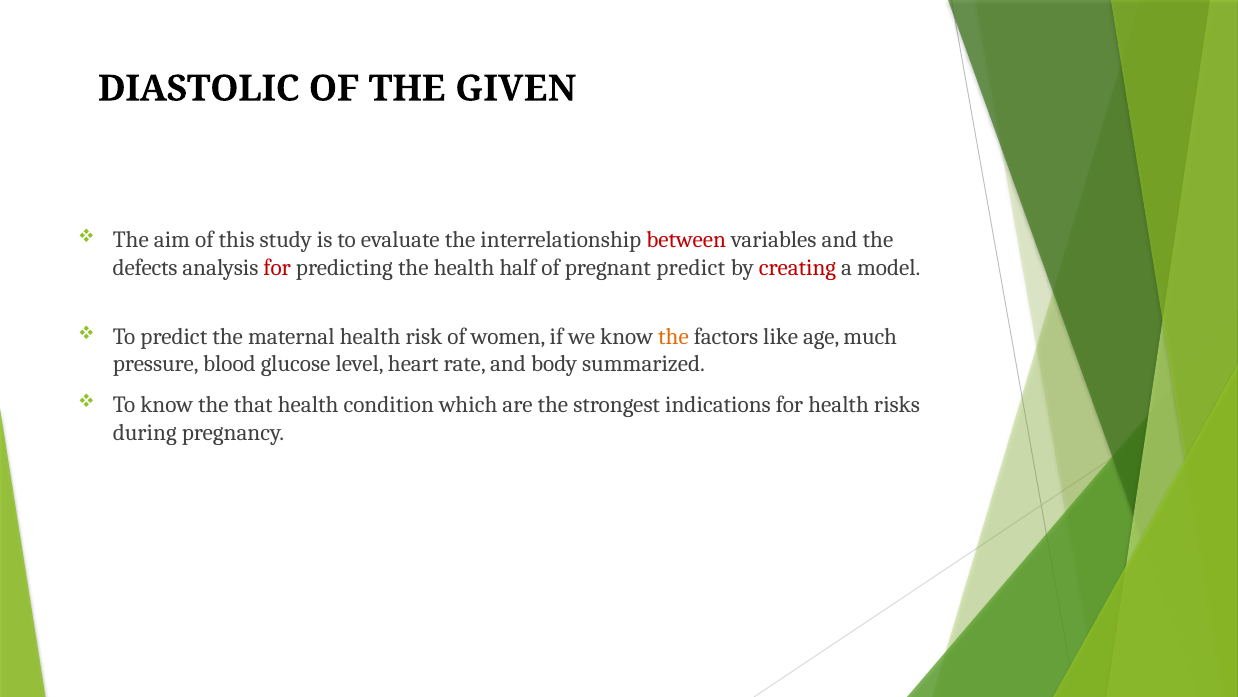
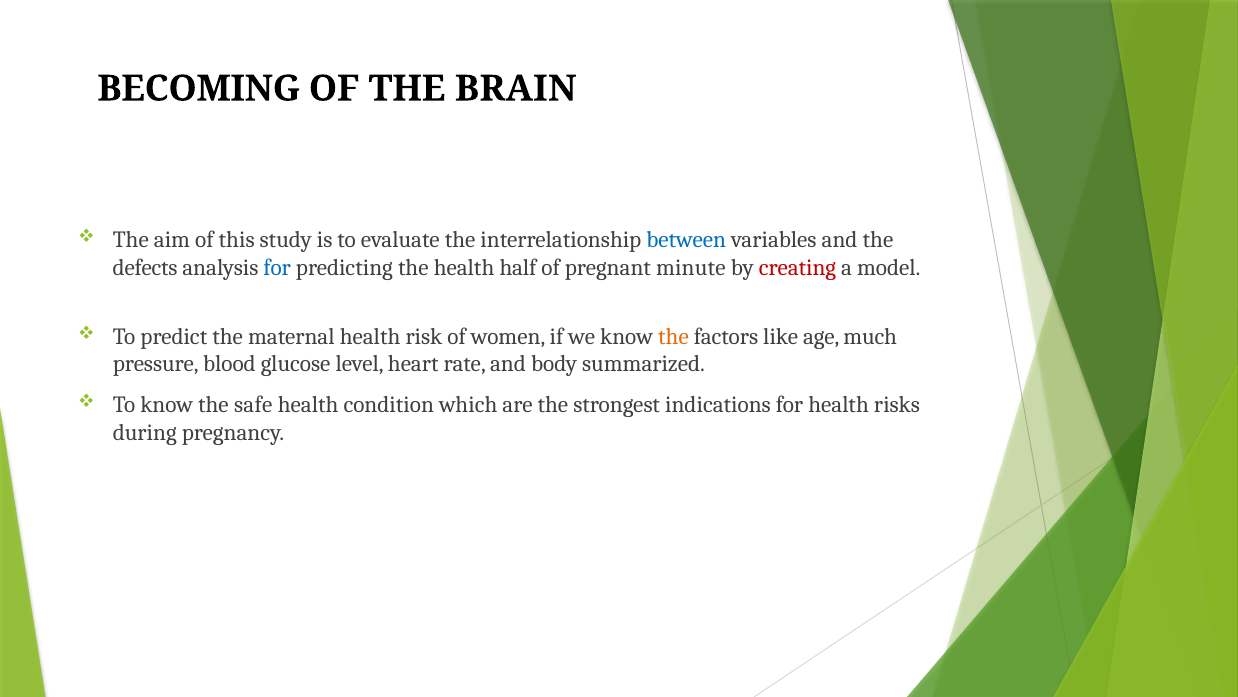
DIASTOLIC: DIASTOLIC -> BECOMING
GIVEN: GIVEN -> BRAIN
between colour: red -> blue
for at (277, 267) colour: red -> blue
pregnant predict: predict -> minute
that: that -> safe
